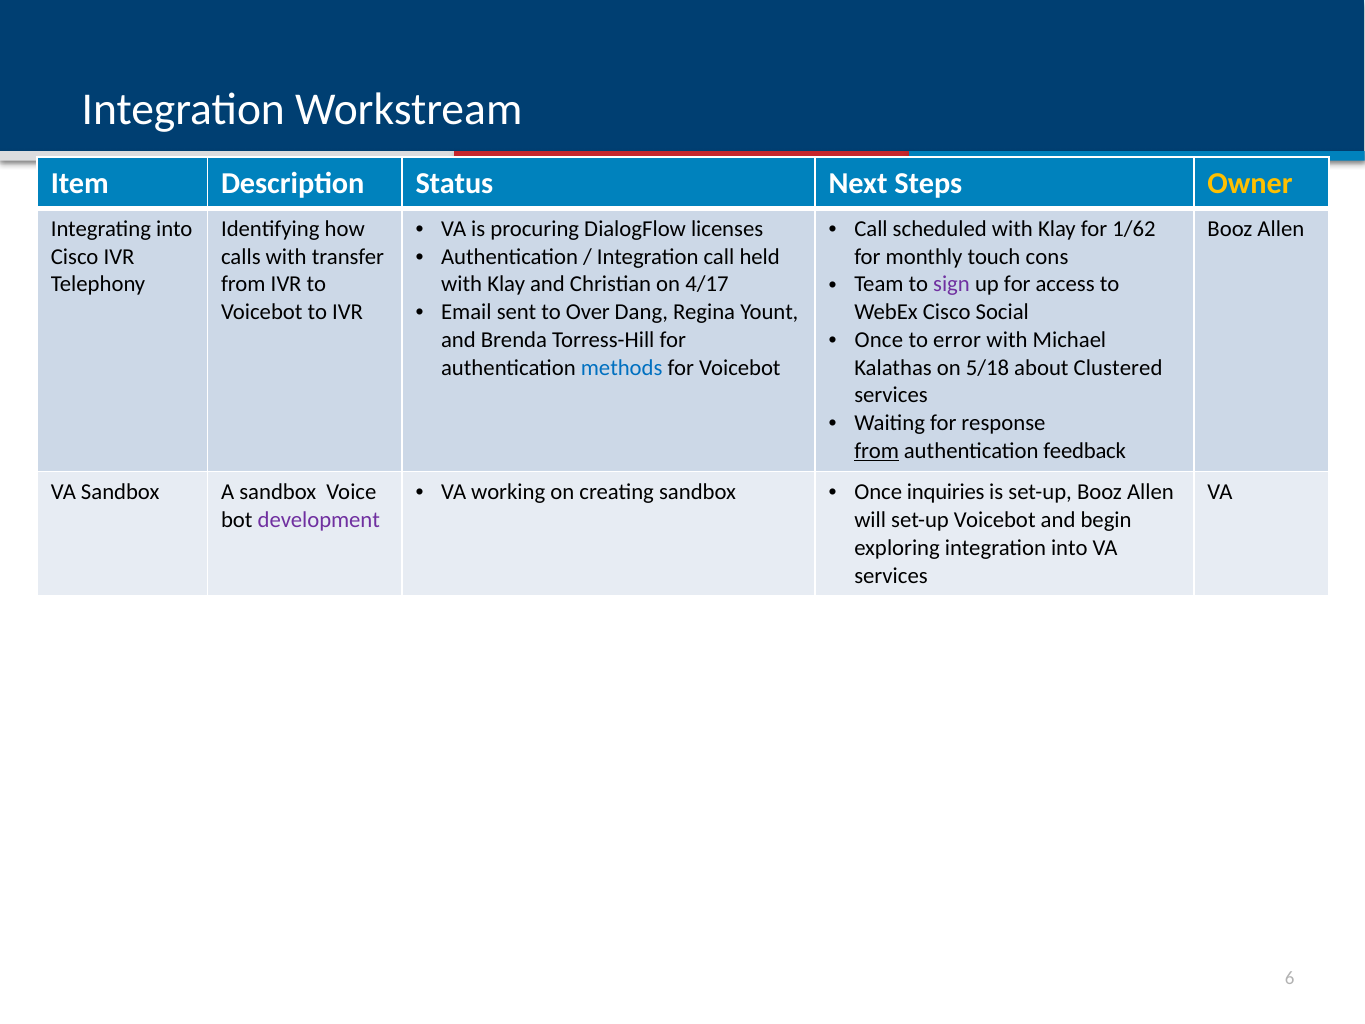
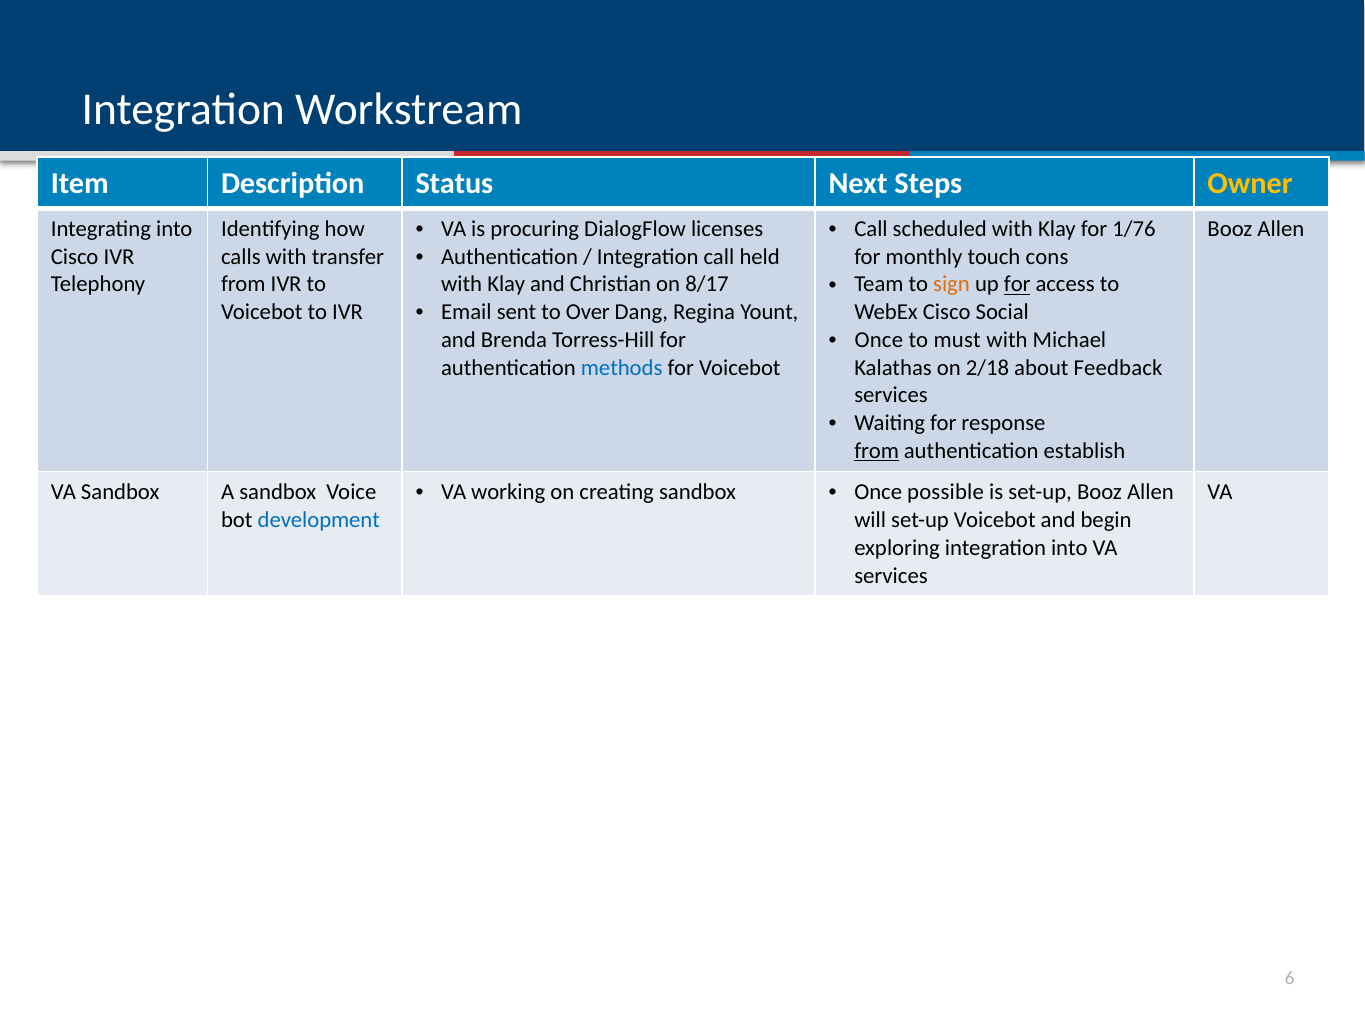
1/62: 1/62 -> 1/76
sign colour: purple -> orange
for at (1017, 284) underline: none -> present
4/17: 4/17 -> 8/17
error: error -> must
5/18: 5/18 -> 2/18
Clustered: Clustered -> Feedback
feedback: feedback -> establish
inquiries: inquiries -> possible
development colour: purple -> blue
